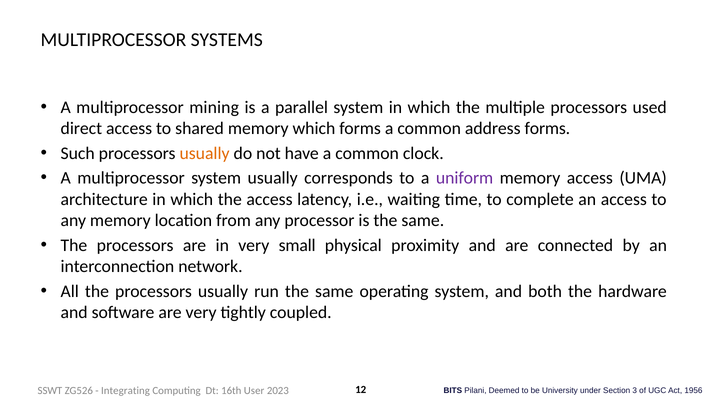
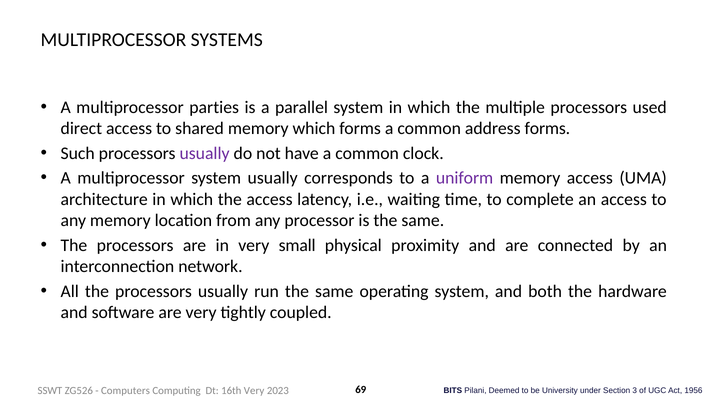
mining: mining -> parties
usually at (205, 153) colour: orange -> purple
Integrating: Integrating -> Computers
16th User: User -> Very
12: 12 -> 69
